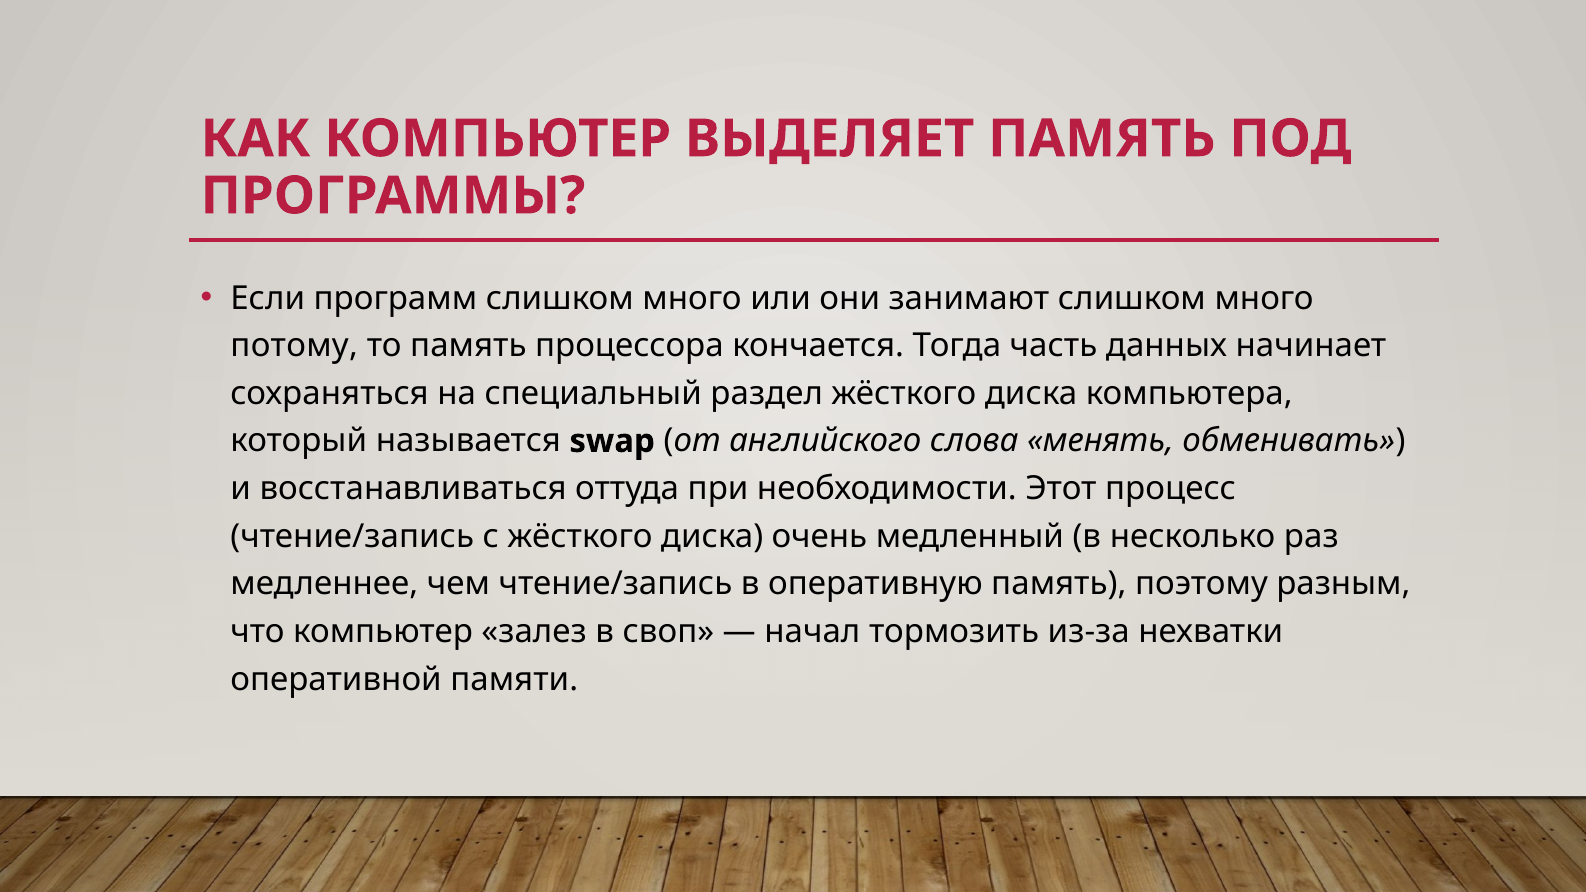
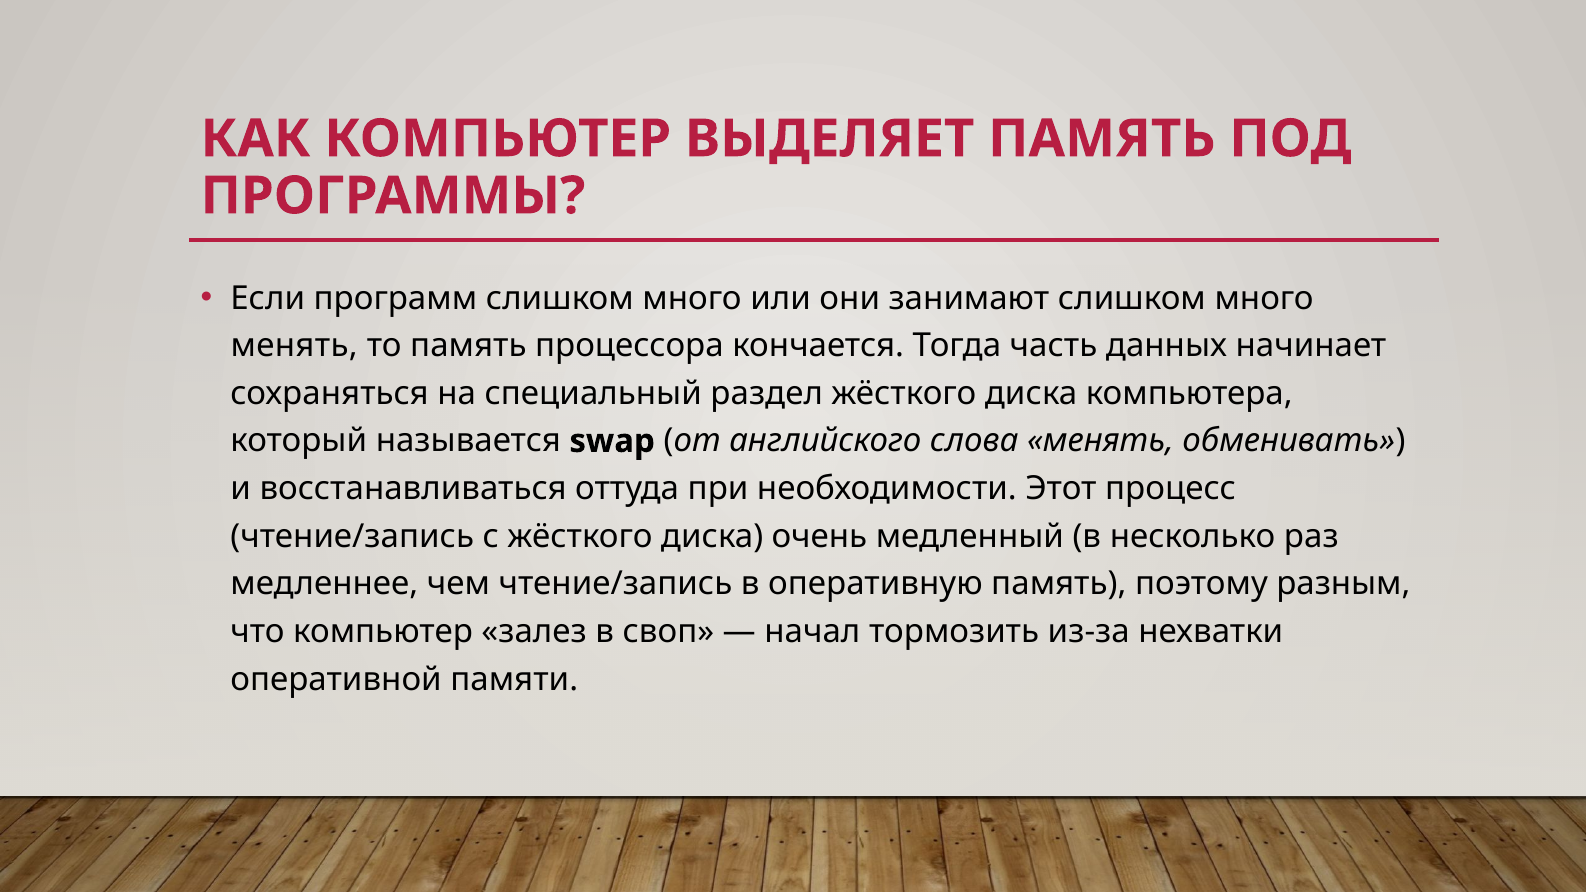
потому at (294, 346): потому -> менять
